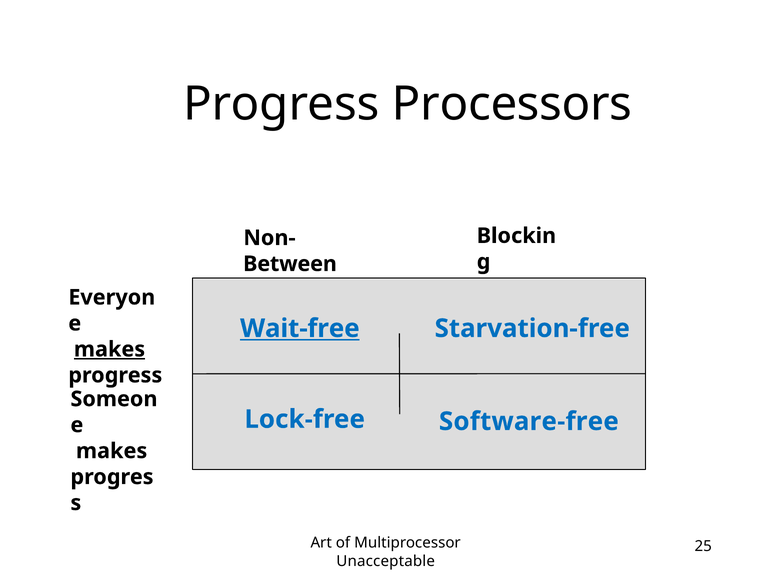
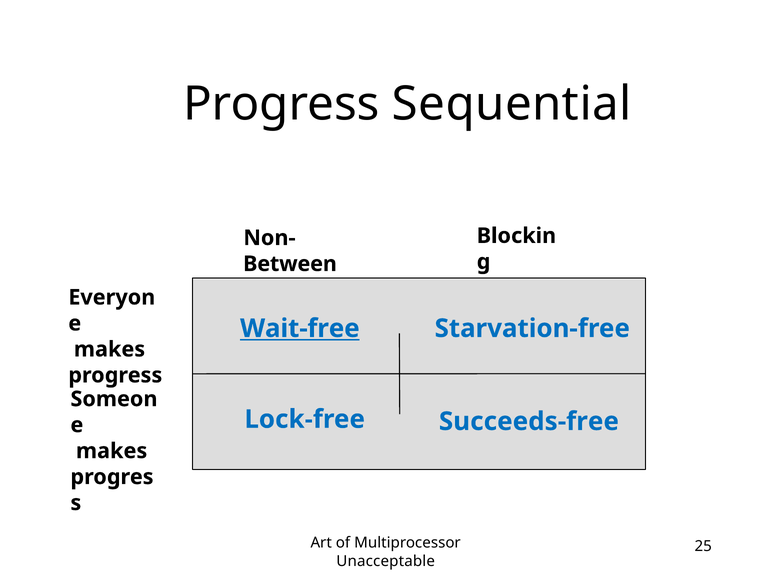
Processors: Processors -> Sequential
makes at (110, 349) underline: present -> none
Software-free: Software-free -> Succeeds-free
